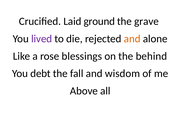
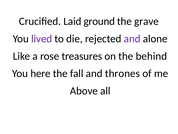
and at (132, 39) colour: orange -> purple
blessings: blessings -> treasures
debt: debt -> here
wisdom: wisdom -> thrones
